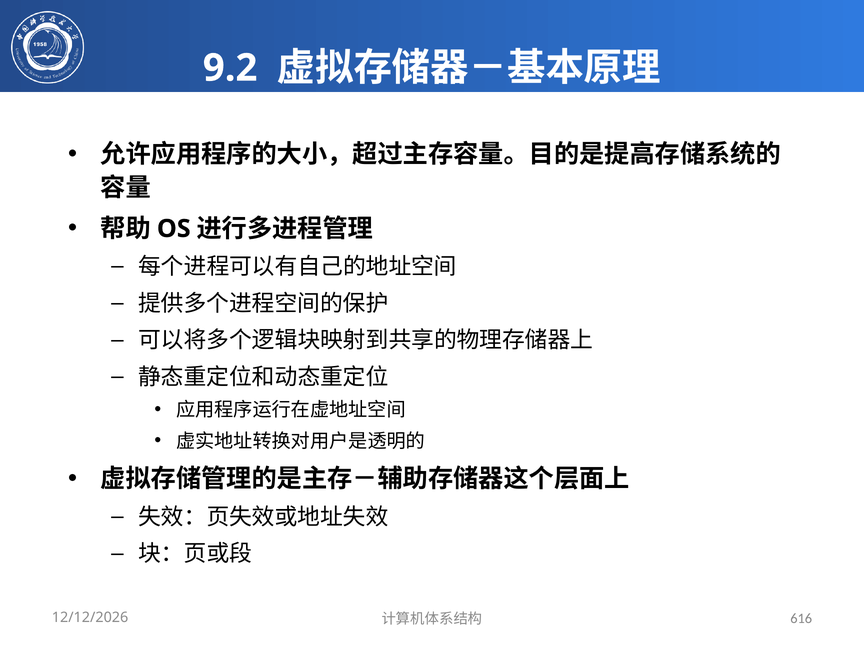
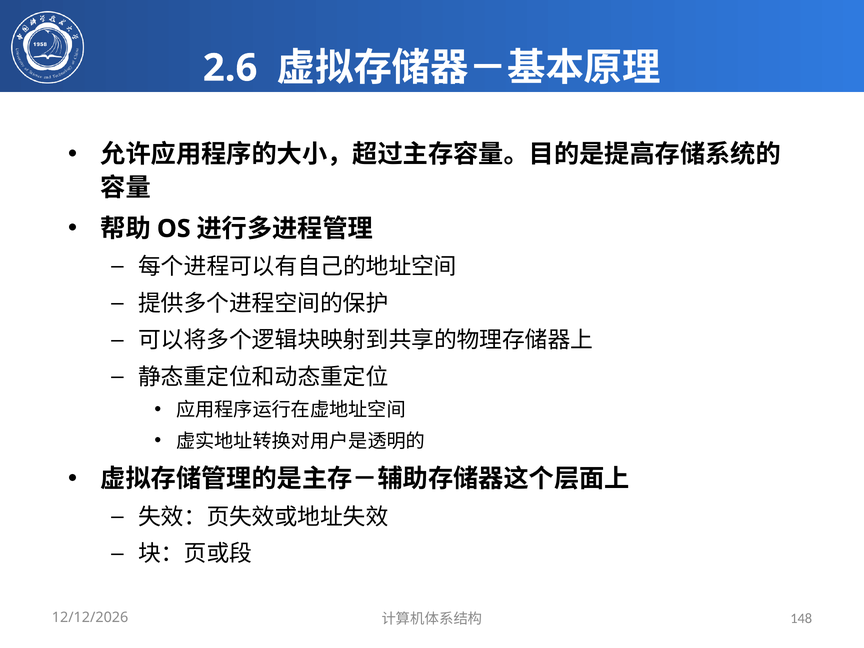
9.2: 9.2 -> 2.6
616: 616 -> 148
